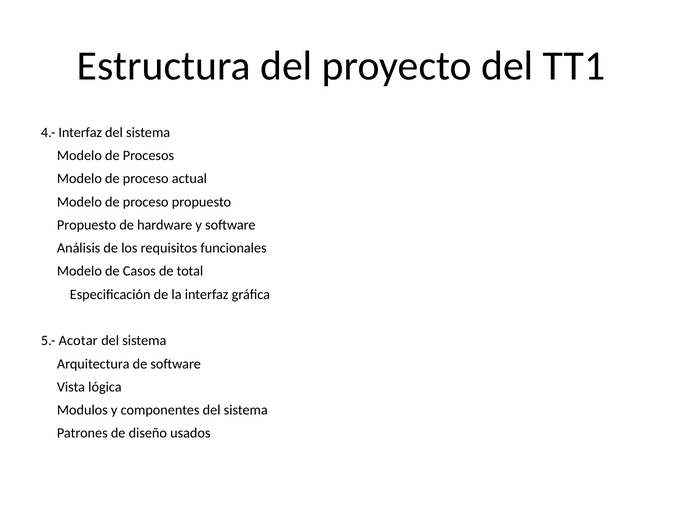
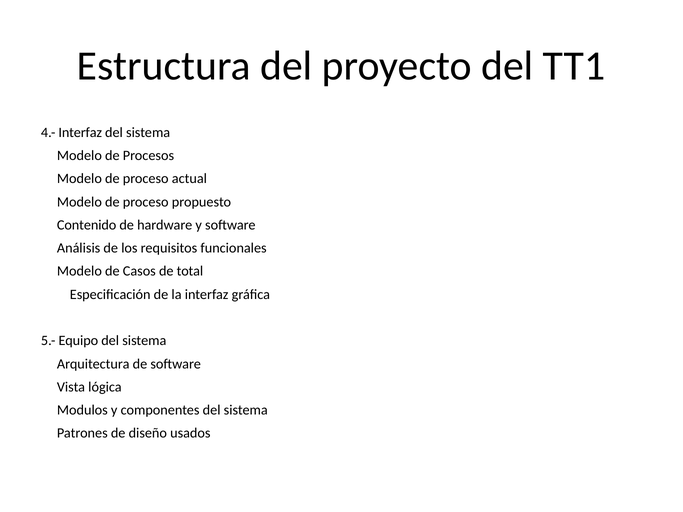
Propuesto at (87, 225): Propuesto -> Contenido
Acotar: Acotar -> Equipo
